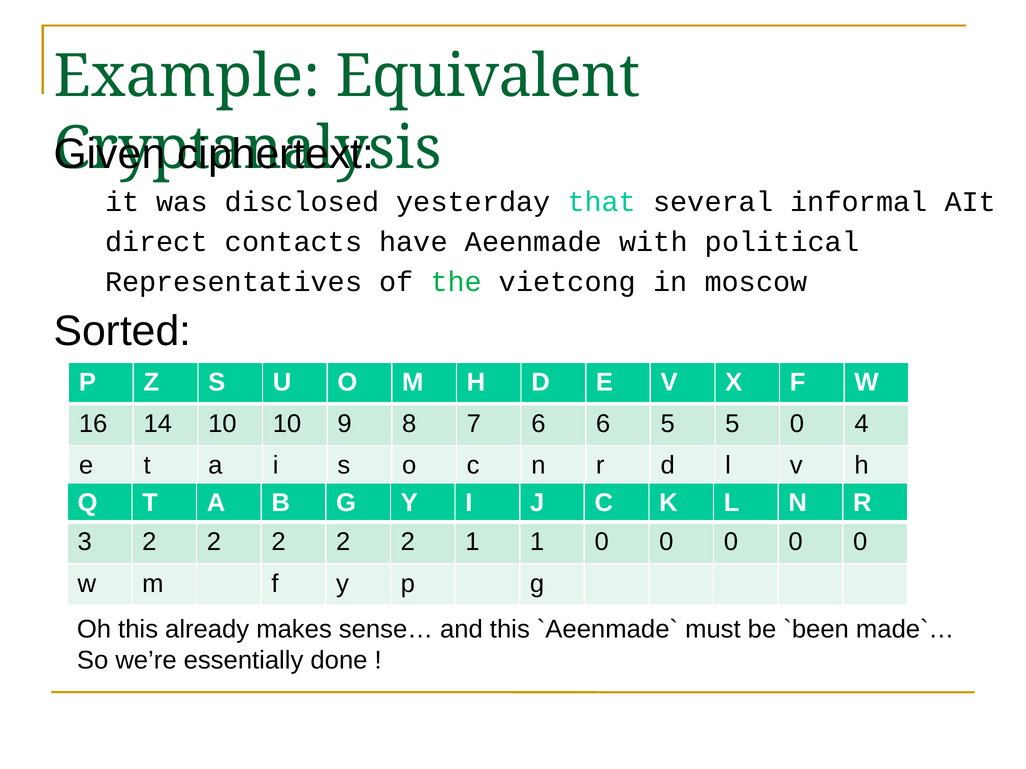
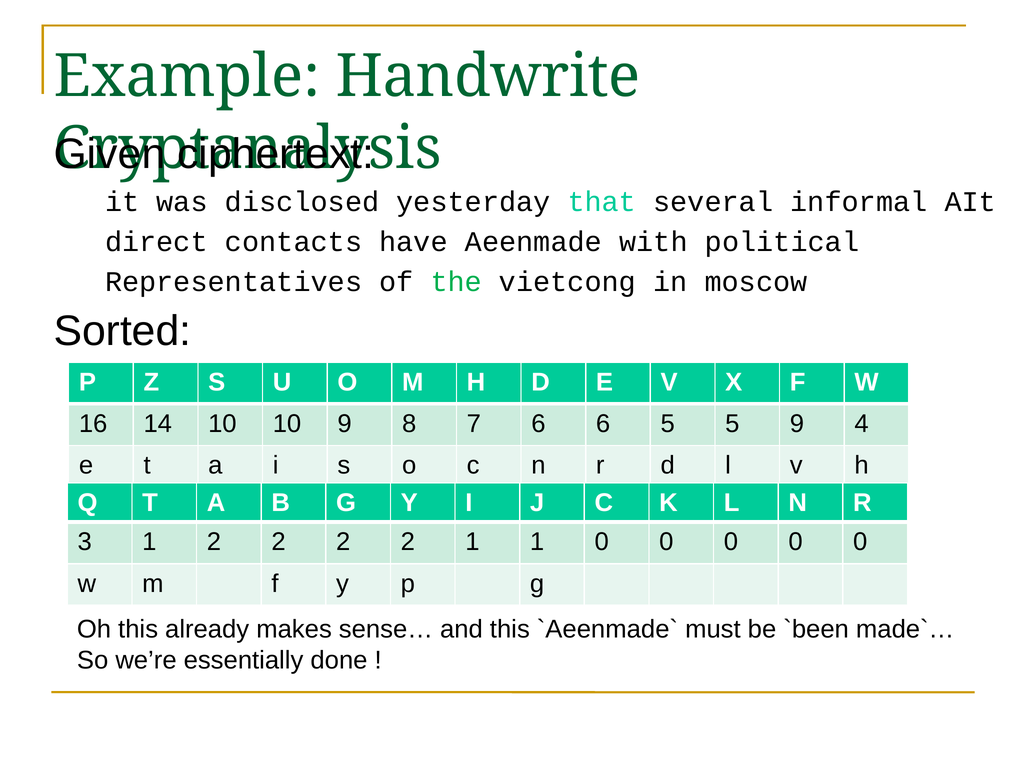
Equivalent: Equivalent -> Handwrite
5 0: 0 -> 9
3 2: 2 -> 1
